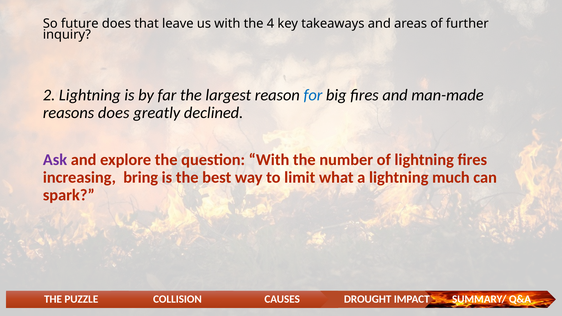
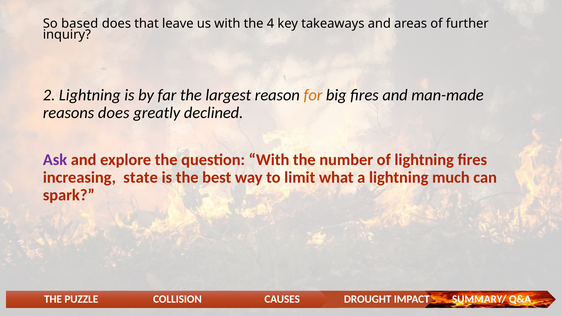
future: future -> based
for colour: blue -> orange
bring: bring -> state
